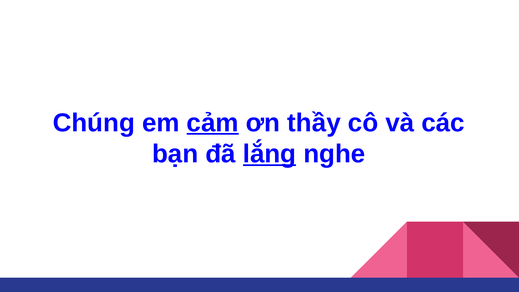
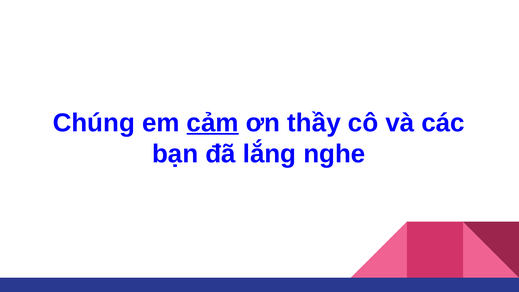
lắng underline: present -> none
